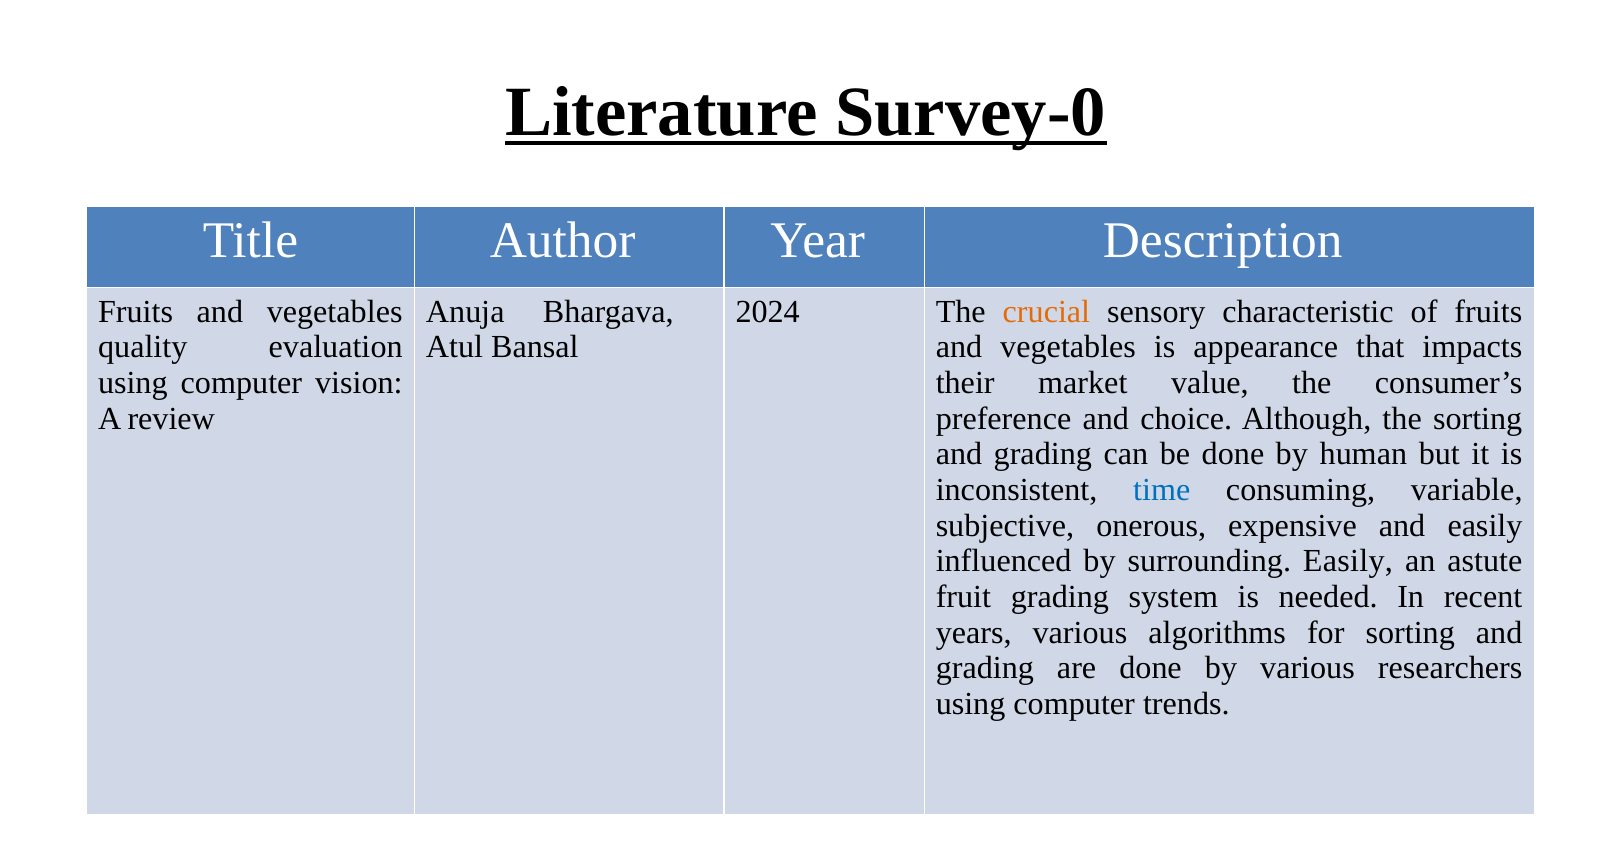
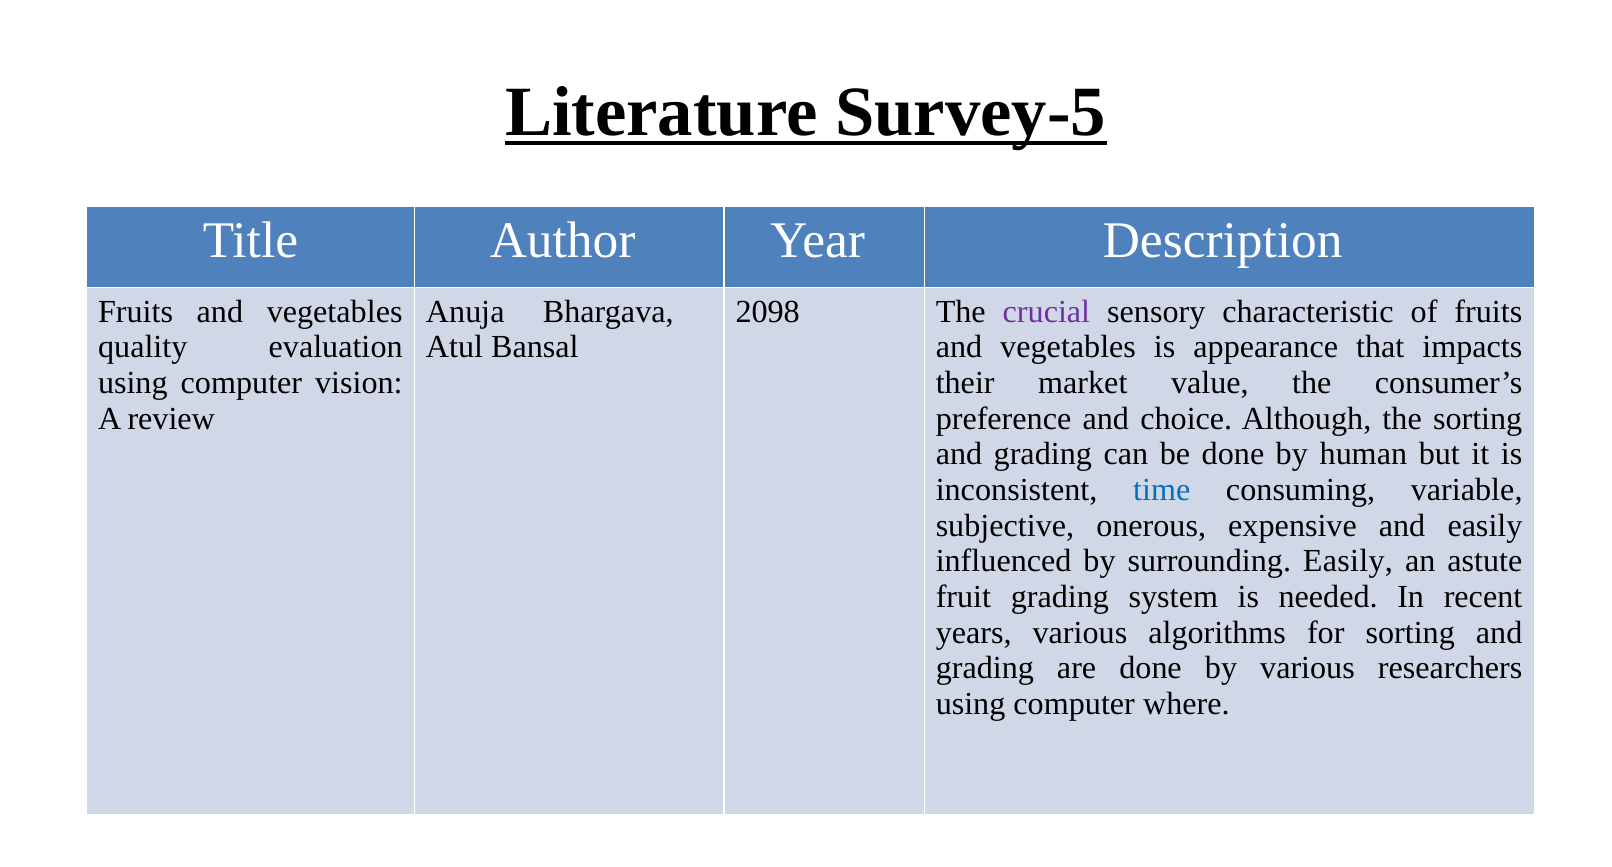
Survey-0: Survey-0 -> Survey-5
2024: 2024 -> 2098
crucial colour: orange -> purple
trends: trends -> where
